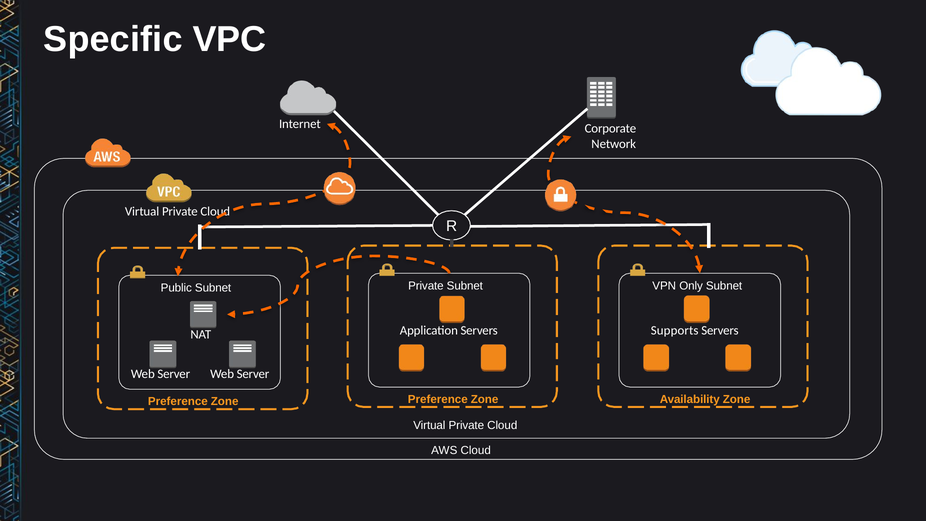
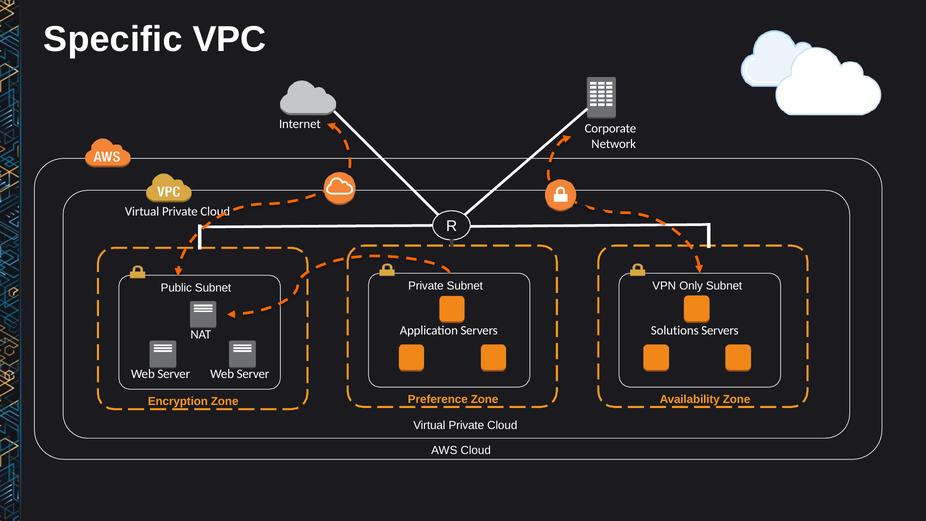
Supports: Supports -> Solutions
Preference at (178, 401): Preference -> Encryption
